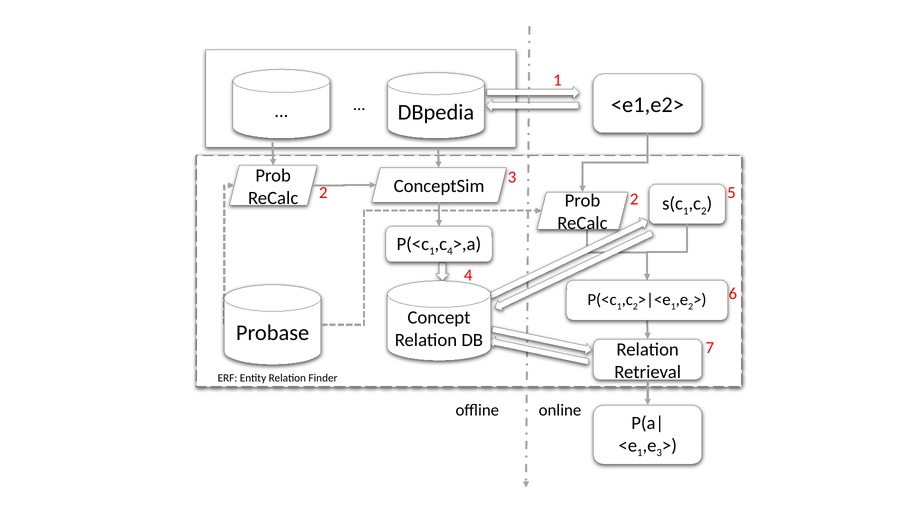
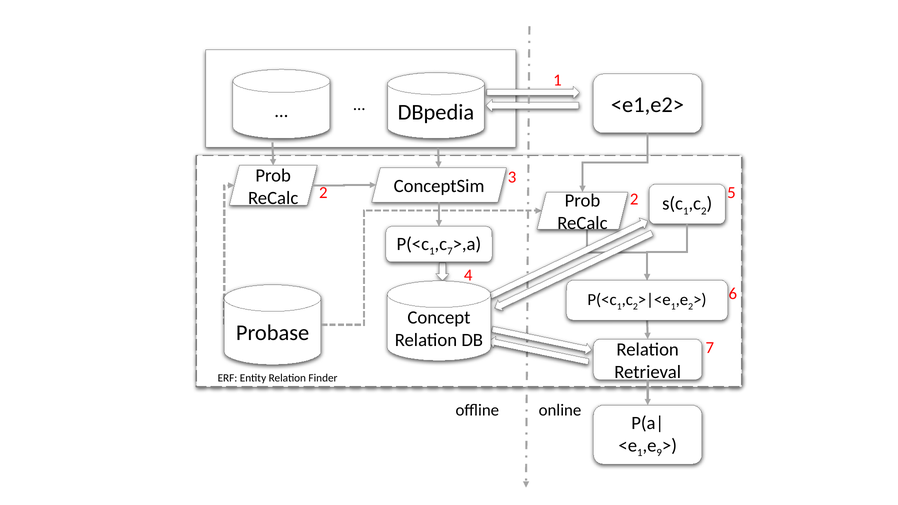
4 at (450, 251): 4 -> 7
3 at (659, 453): 3 -> 9
